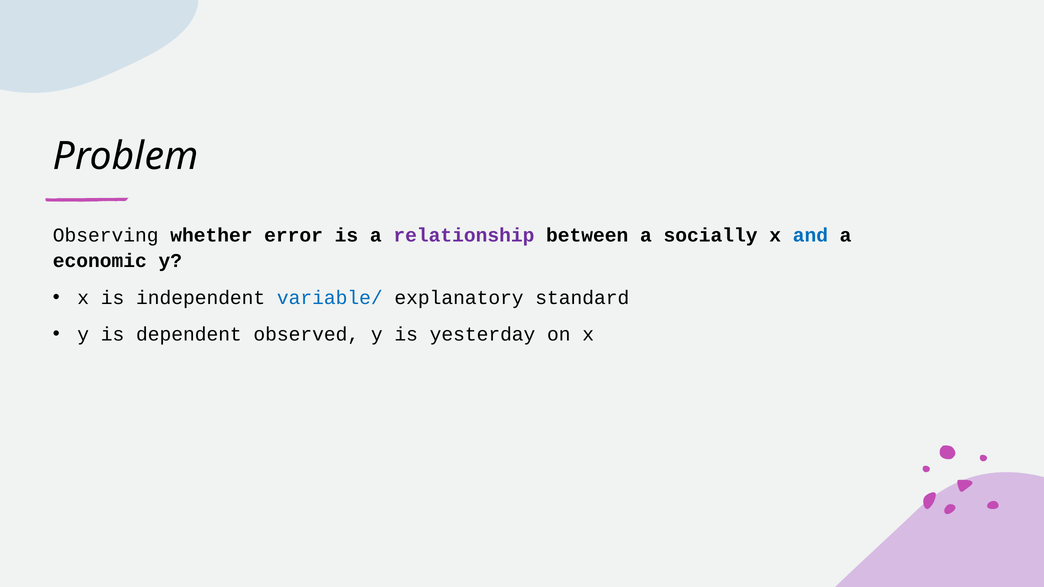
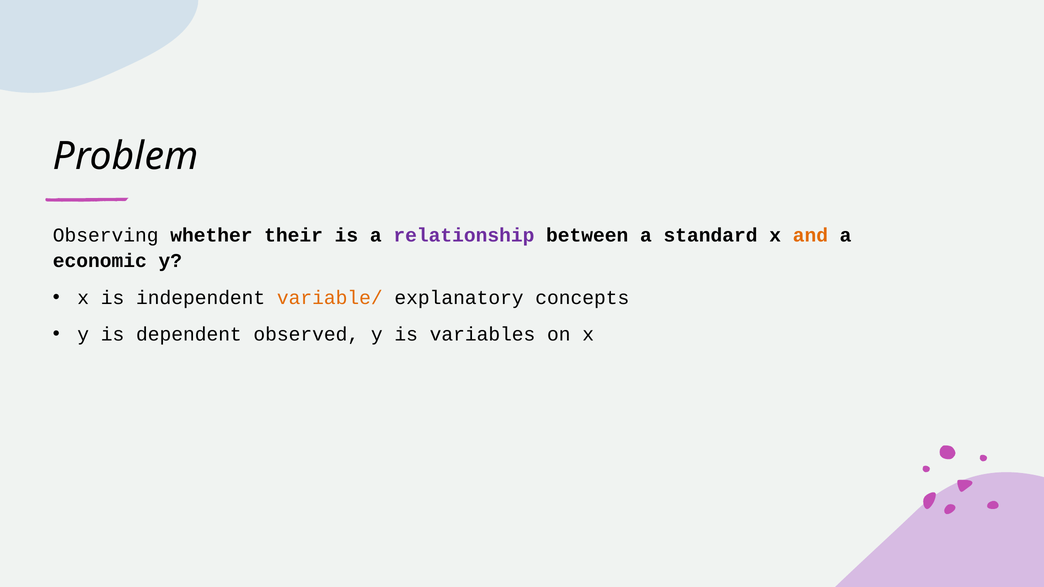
error: error -> their
socially: socially -> standard
and colour: blue -> orange
variable/ colour: blue -> orange
standard: standard -> concepts
yesterday: yesterday -> variables
